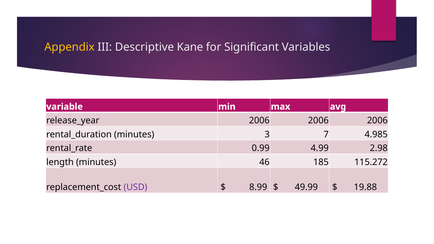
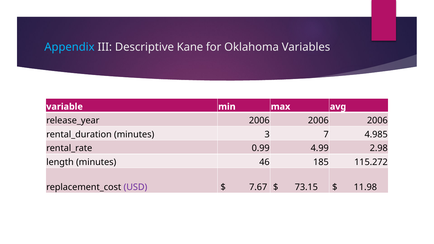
Appendix colour: yellow -> light blue
Significant: Significant -> Oklahoma
8.99: 8.99 -> 7.67
49.99: 49.99 -> 73.15
19.88: 19.88 -> 11.98
